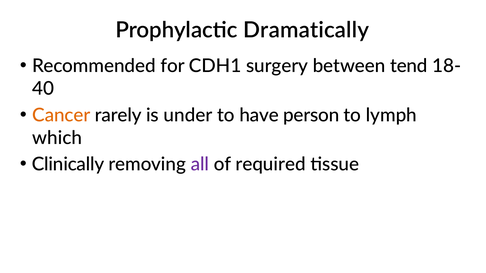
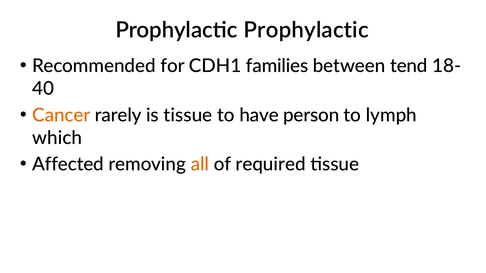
Prophylactic Dramatically: Dramatically -> Prophylactic
surgery: surgery -> families
is under: under -> tissue
Clinically: Clinically -> Affected
all colour: purple -> orange
